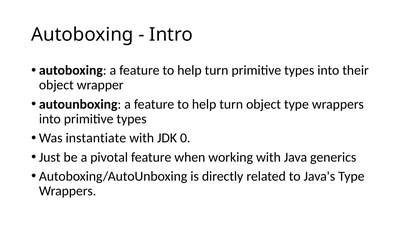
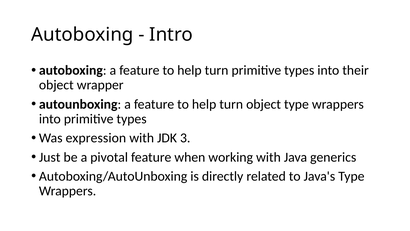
instantiate: instantiate -> expression
0: 0 -> 3
